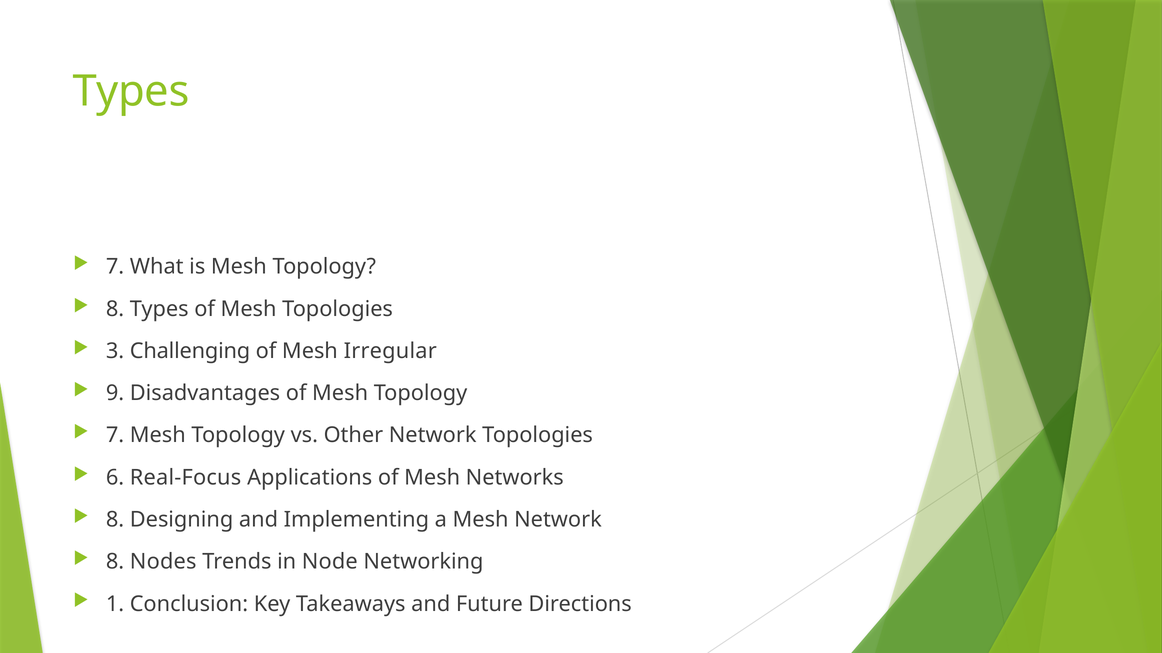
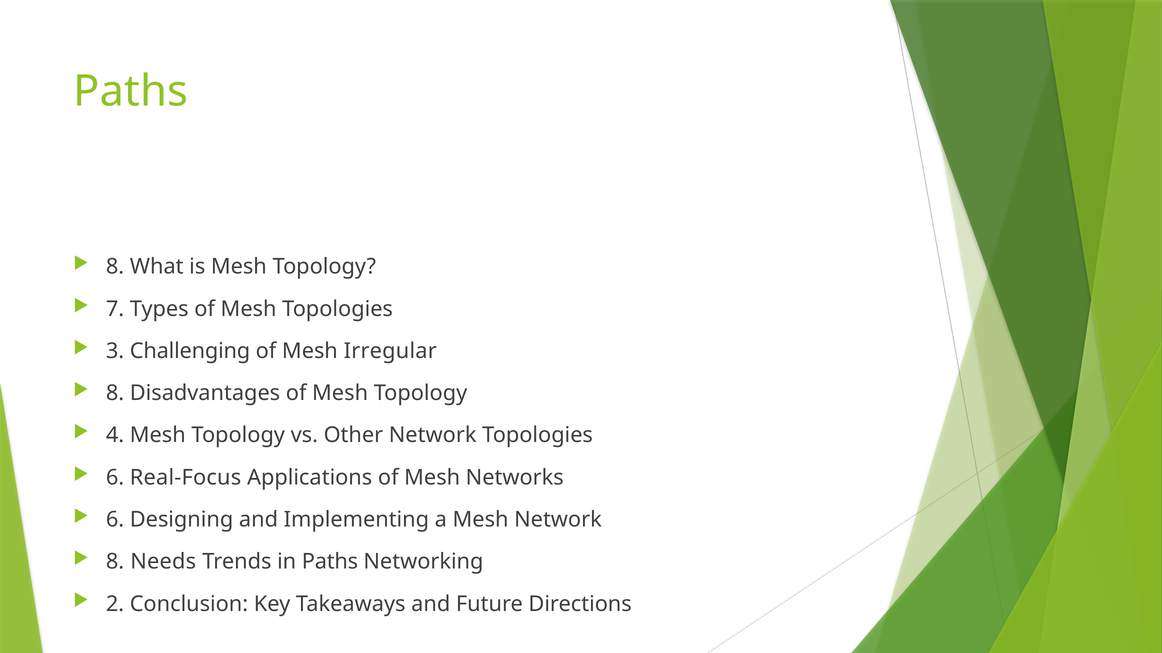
Types at (131, 92): Types -> Paths
7 at (115, 267): 7 -> 8
8 at (115, 309): 8 -> 7
9 at (115, 394): 9 -> 8
7 at (115, 436): 7 -> 4
8 at (115, 520): 8 -> 6
Nodes: Nodes -> Needs
in Node: Node -> Paths
1: 1 -> 2
